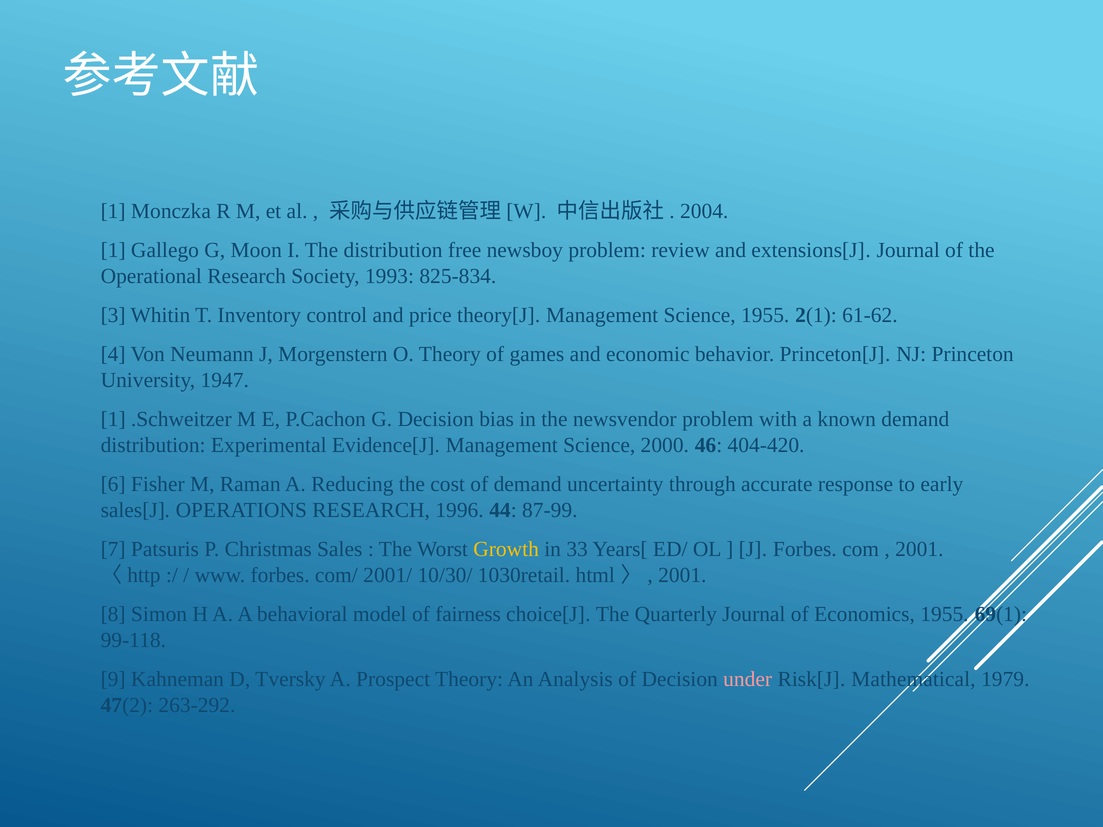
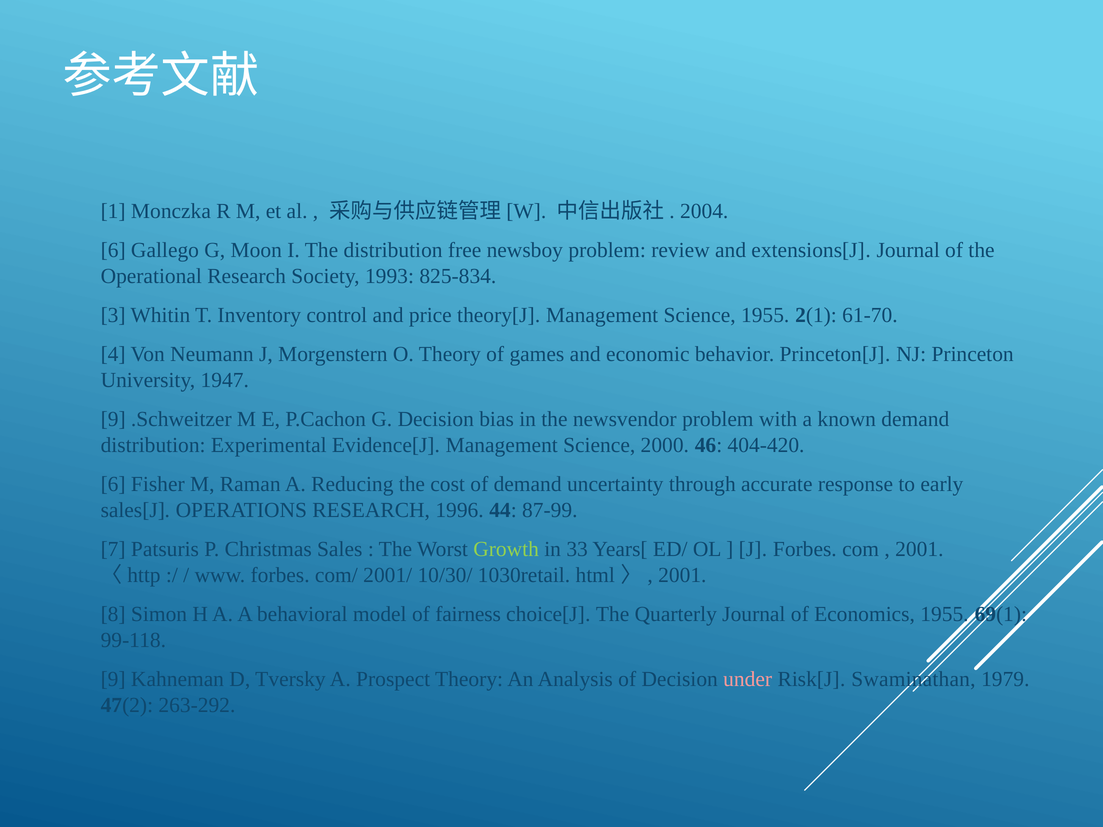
1 at (113, 250): 1 -> 6
61-62: 61-62 -> 61-70
1 at (113, 420): 1 -> 9
Growth colour: yellow -> light green
Mathematical: Mathematical -> Swaminathan
